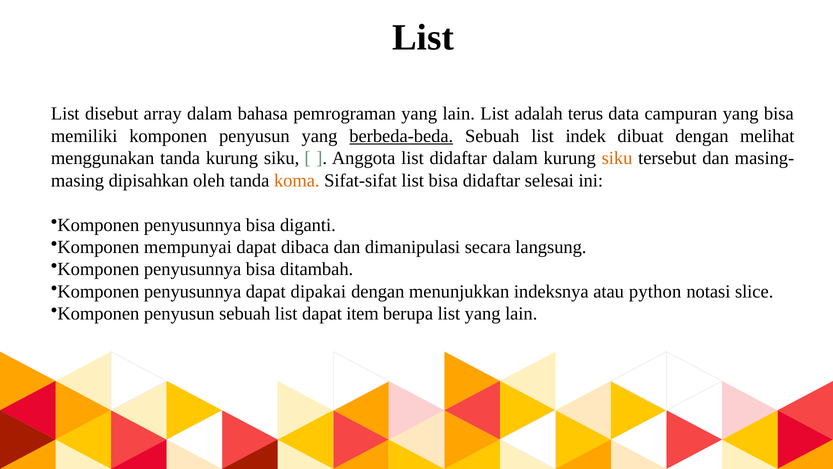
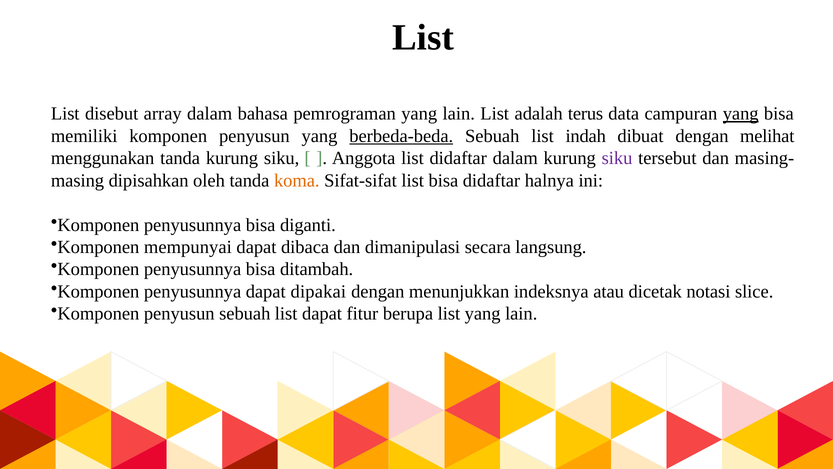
yang at (741, 114) underline: none -> present
indek: indek -> indah
siku at (617, 158) colour: orange -> purple
selesai: selesai -> halnya
python: python -> dicetak
item: item -> fitur
